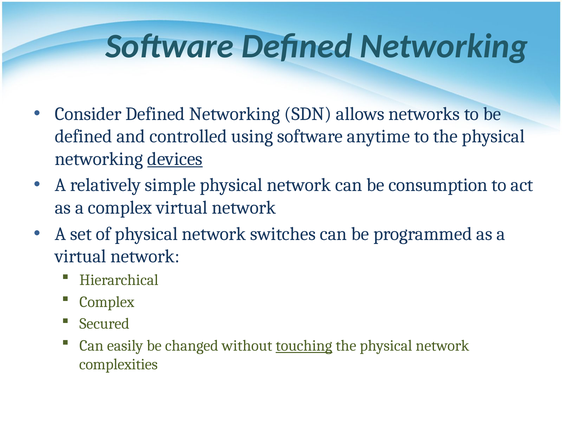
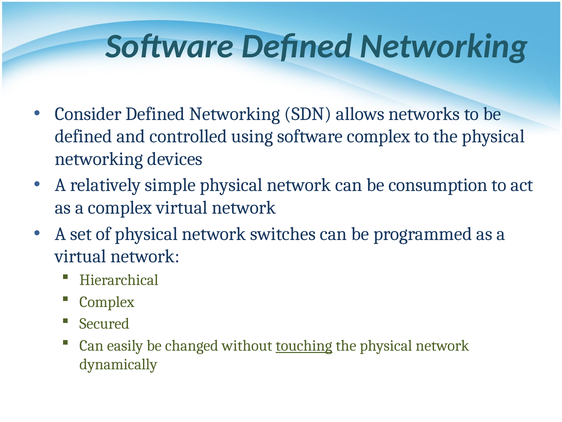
software anytime: anytime -> complex
devices underline: present -> none
complexities: complexities -> dynamically
